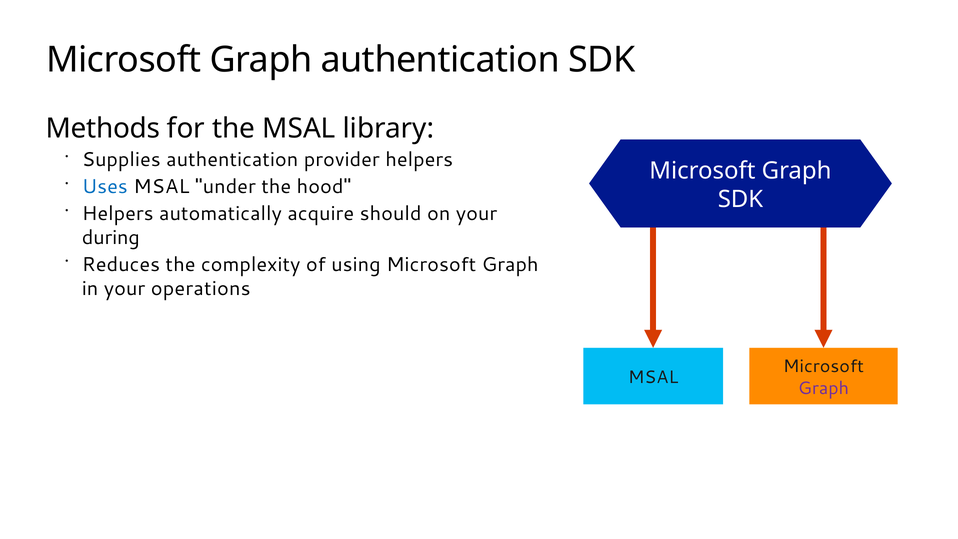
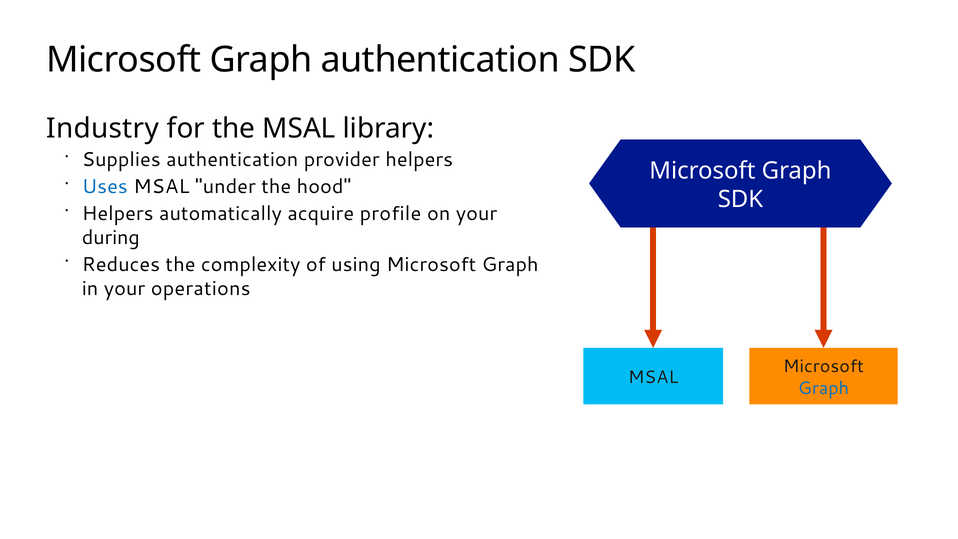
Methods: Methods -> Industry
should: should -> profile
Graph at (823, 388) colour: purple -> blue
